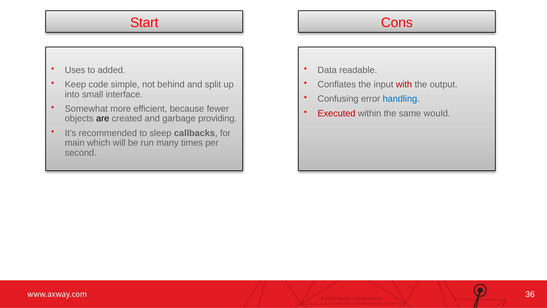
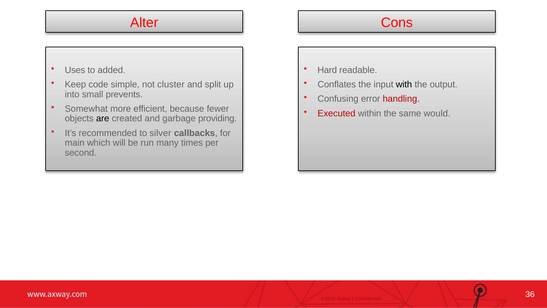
Start: Start -> Alter
Data: Data -> Hard
behind: behind -> cluster
with colour: red -> black
interface: interface -> prevents
handling colour: blue -> red
sleep: sleep -> silver
